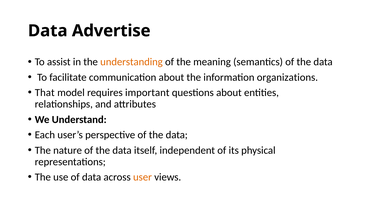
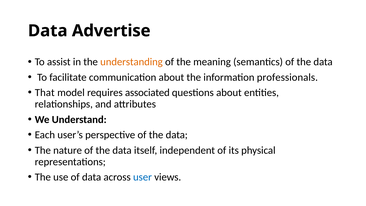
organizations: organizations -> professionals
important: important -> associated
user colour: orange -> blue
